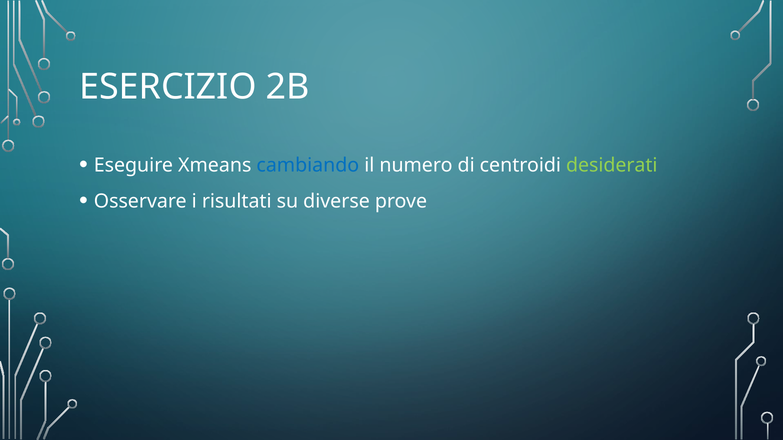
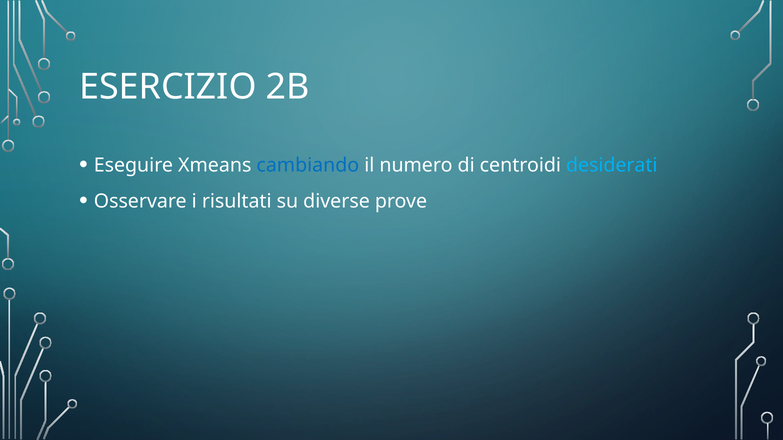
desiderati colour: light green -> light blue
